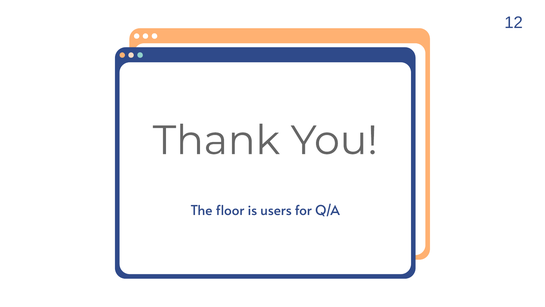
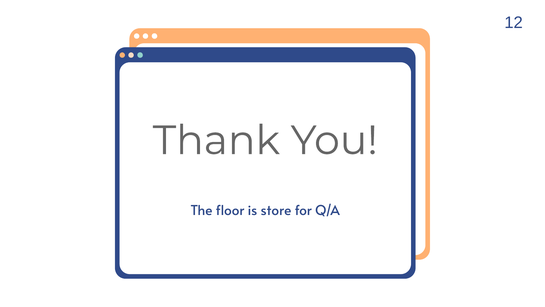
users: users -> store
